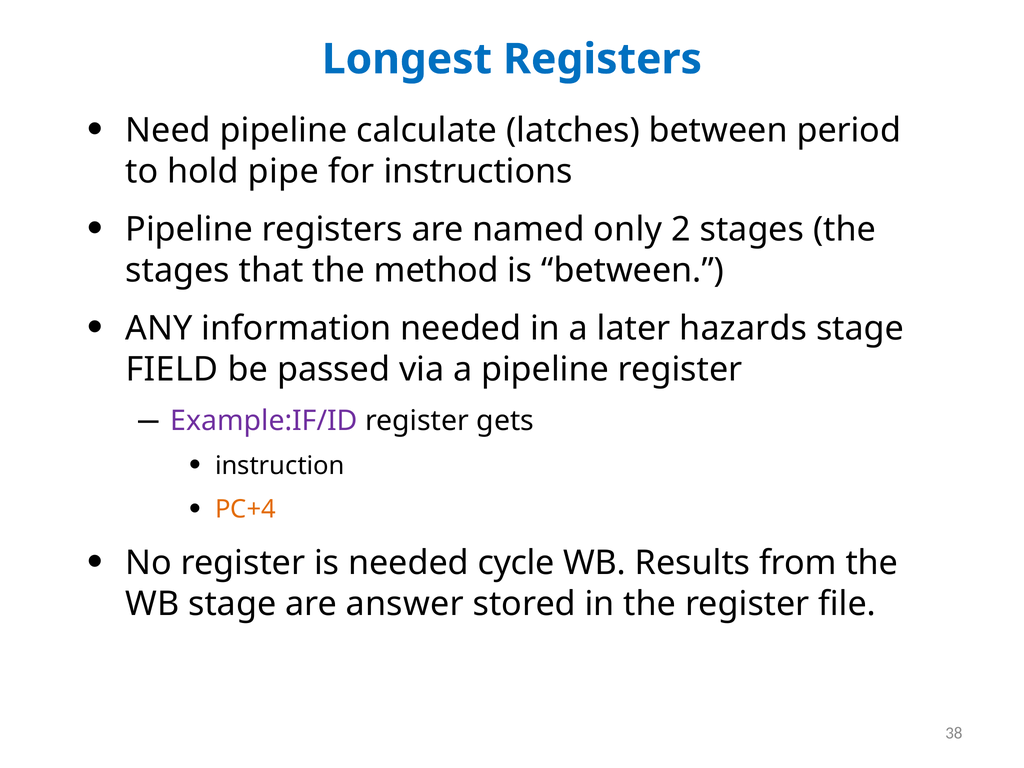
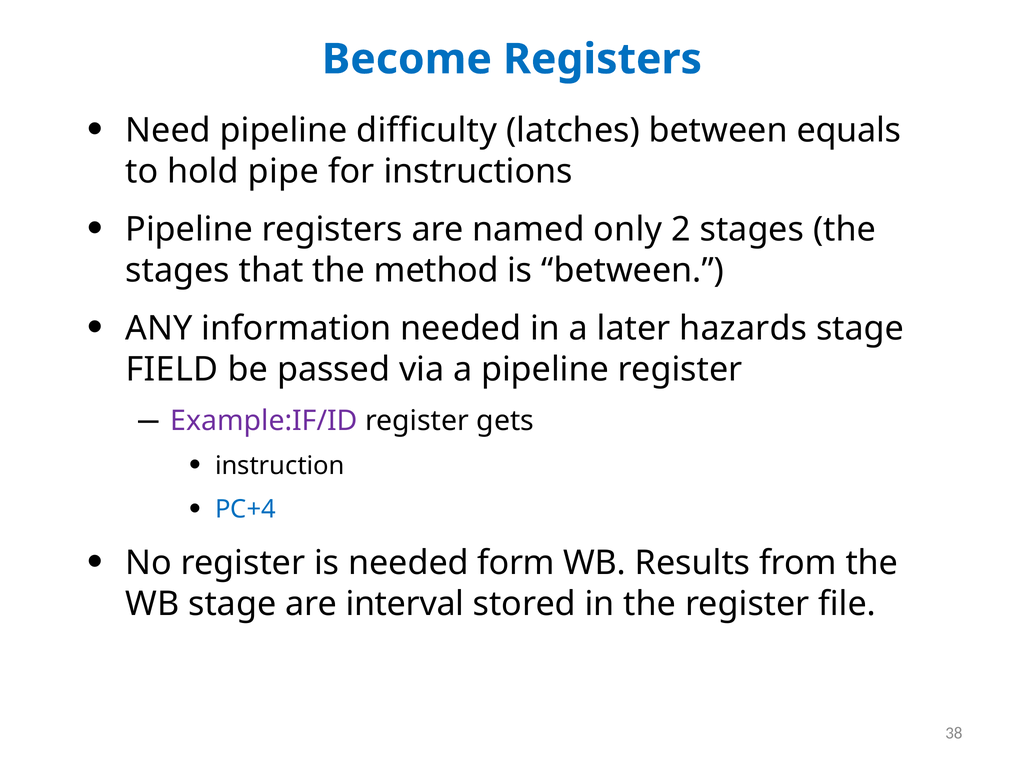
Longest: Longest -> Become
calculate: calculate -> difficulty
period: period -> equals
PC+4 colour: orange -> blue
cycle: cycle -> form
answer: answer -> interval
